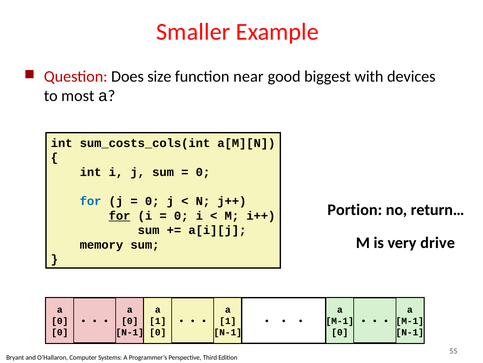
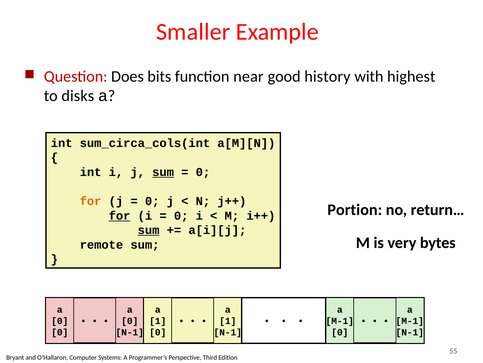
size: size -> bits
biggest: biggest -> history
devices: devices -> highest
most: most -> disks
sum_costs_cols(int: sum_costs_cols(int -> sum_circa_cols(int
sum at (163, 172) underline: none -> present
for at (91, 201) colour: blue -> orange
sum at (149, 230) underline: none -> present
drive: drive -> bytes
memory: memory -> remote
